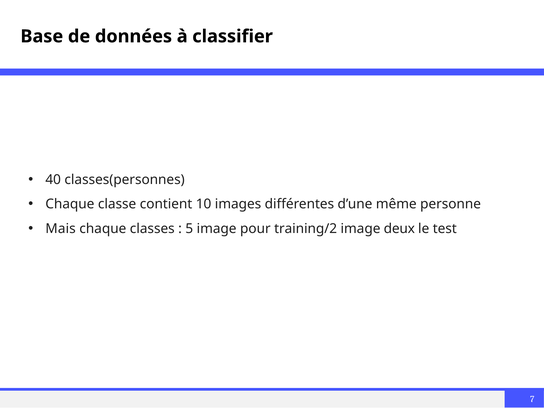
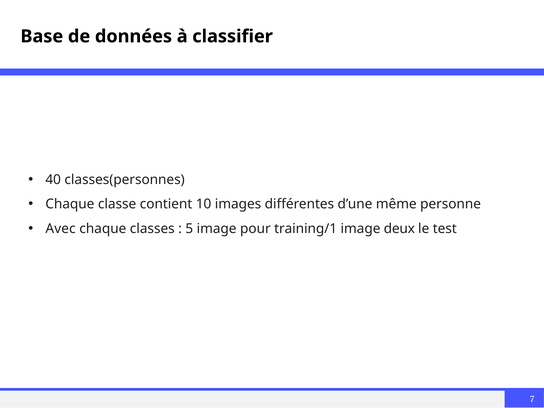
Mais: Mais -> Avec
training/2: training/2 -> training/1
